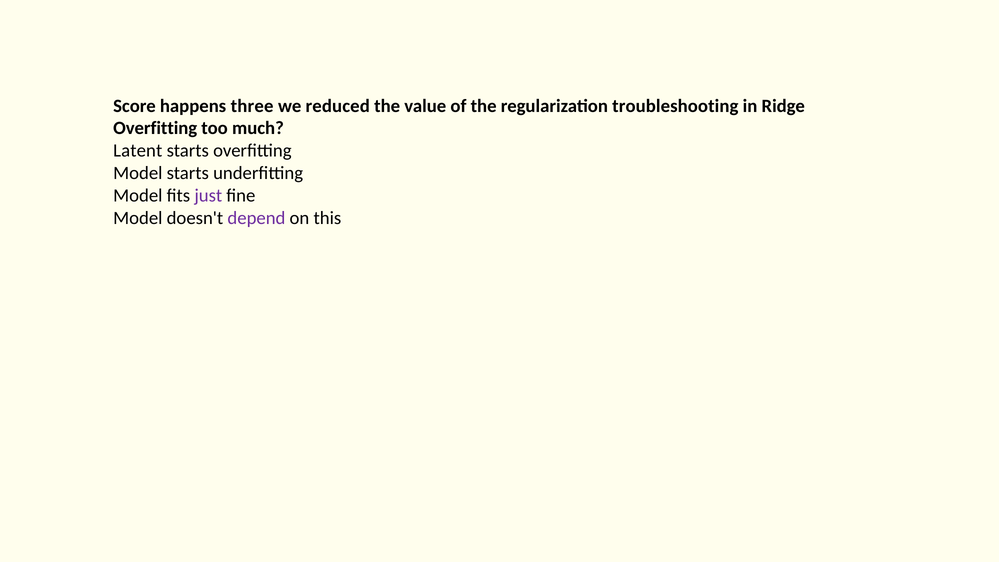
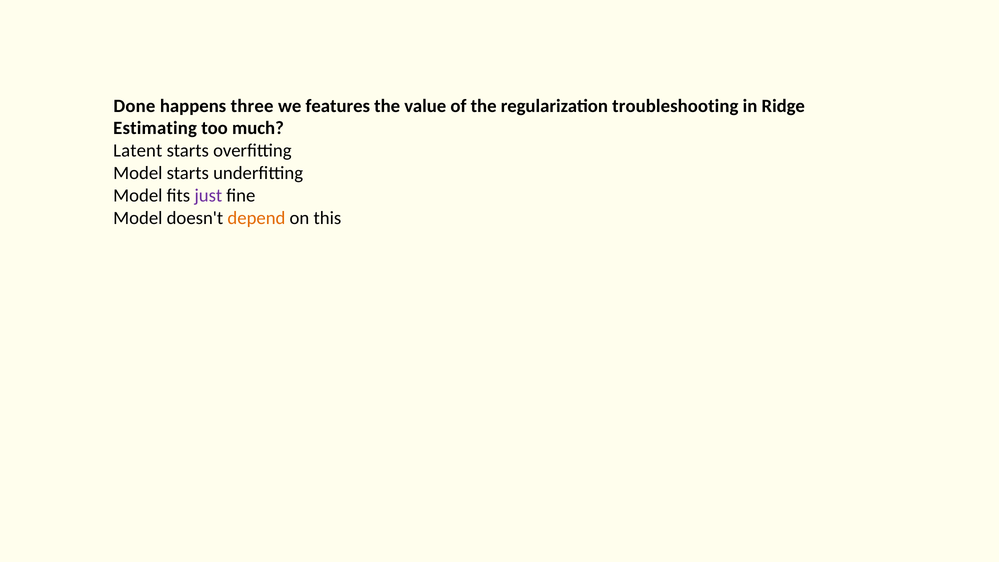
Score: Score -> Done
reduced: reduced -> features
Overfitting at (155, 128): Overfitting -> Estimating
depend colour: purple -> orange
